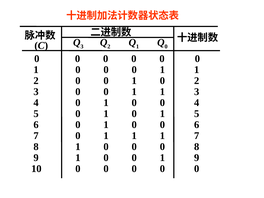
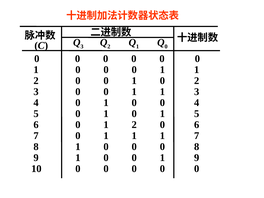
0 at (134, 125): 0 -> 2
